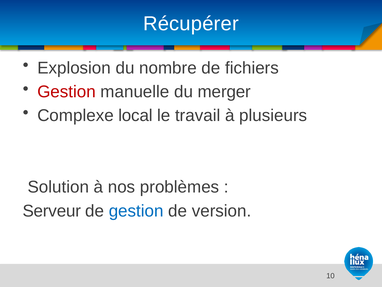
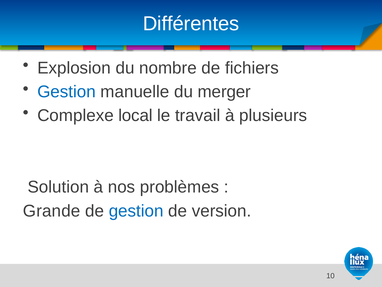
Récupérer: Récupérer -> Différentes
Gestion at (66, 92) colour: red -> blue
Serveur: Serveur -> Grande
